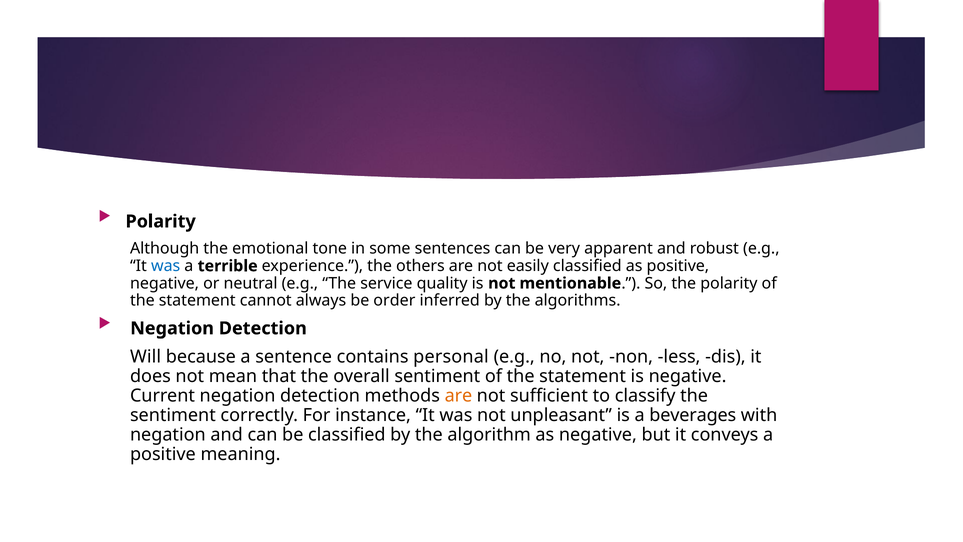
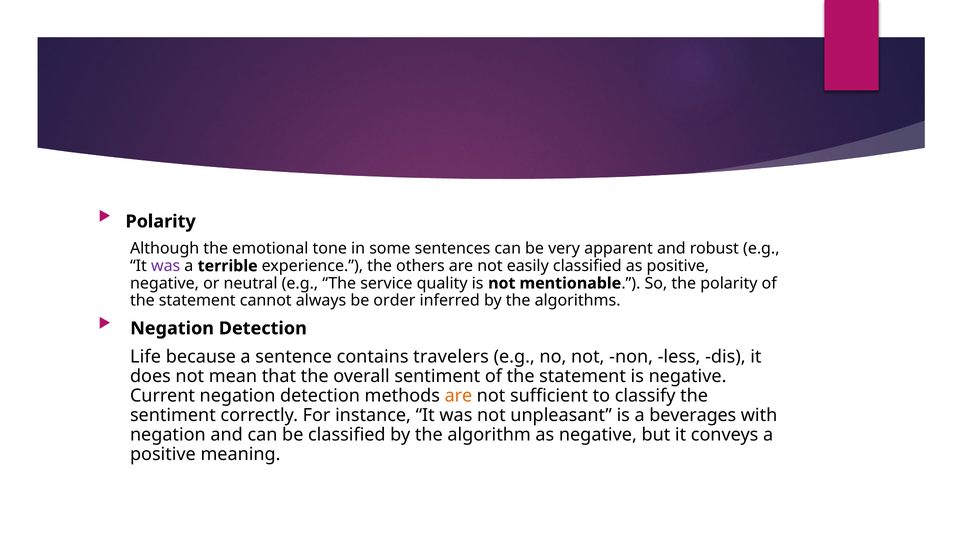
was at (166, 266) colour: blue -> purple
Will: Will -> Life
personal: personal -> travelers
